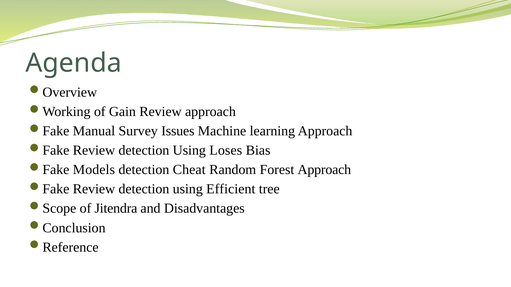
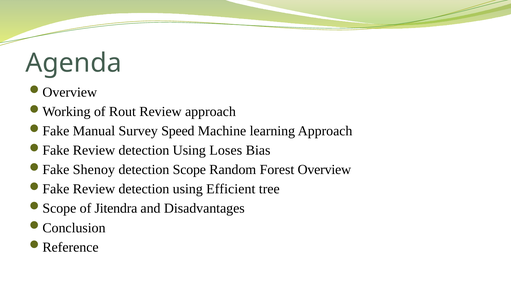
Gain: Gain -> Rout
Issues: Issues -> Speed
Models: Models -> Shenoy
Cheat: Cheat -> Scope
Forest Approach: Approach -> Overview
